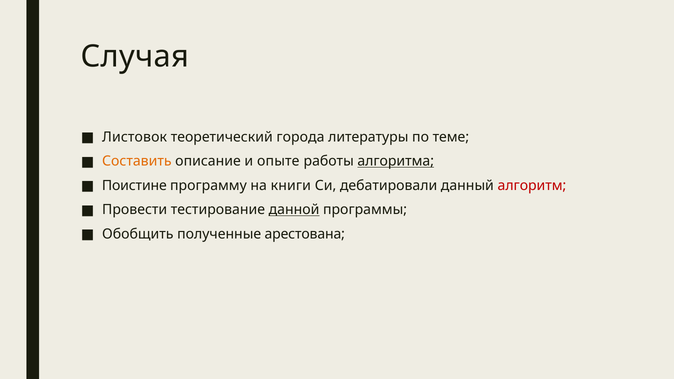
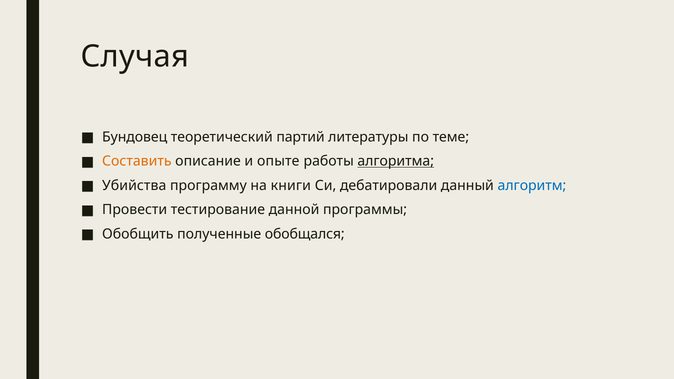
Листовок: Листовок -> Бундовец
города: города -> партий
Поистине: Поистине -> Убийства
алгоритм colour: red -> blue
данной underline: present -> none
арестована: арестована -> обобщался
